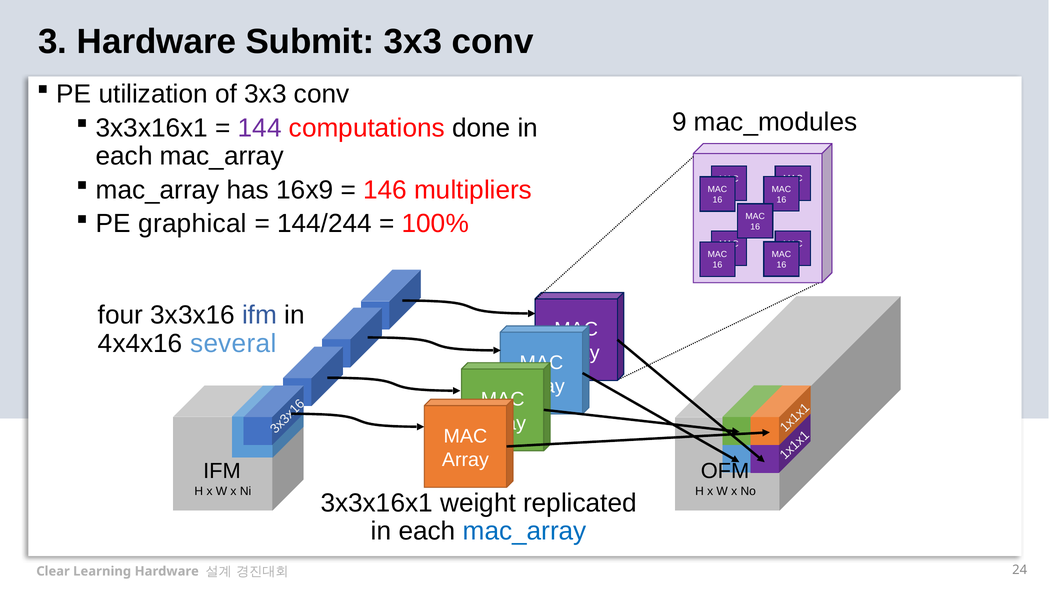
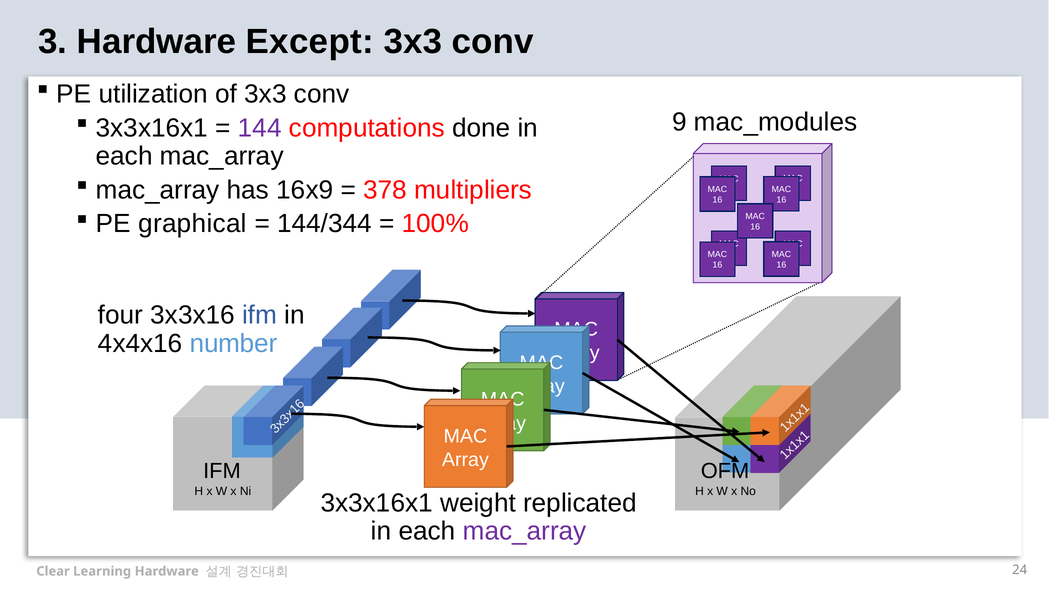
Submit: Submit -> Except
146: 146 -> 378
144/244: 144/244 -> 144/344
several: several -> number
mac_array at (525, 531) colour: blue -> purple
